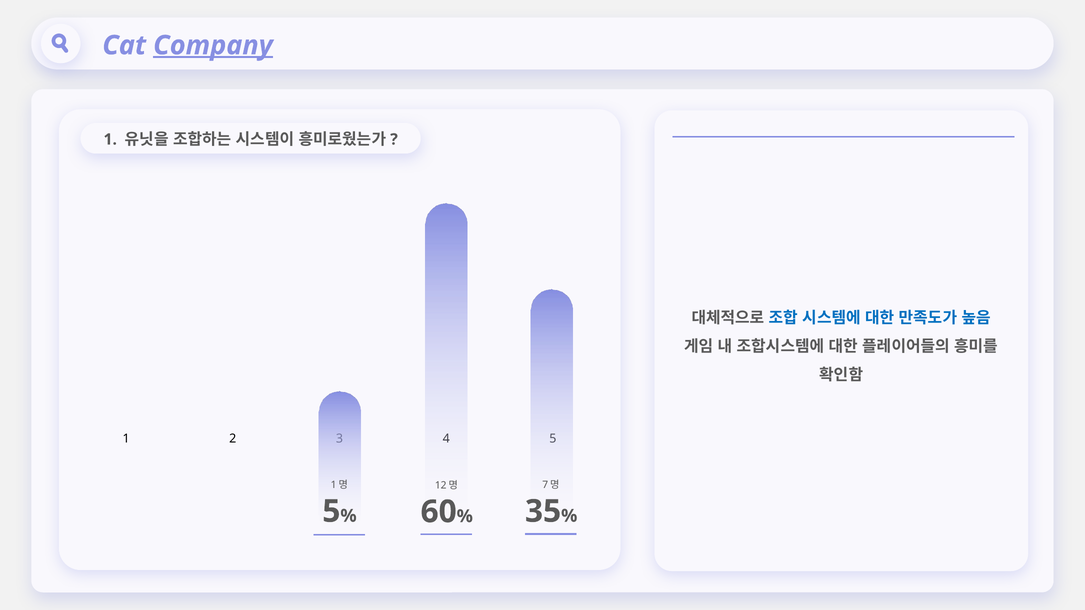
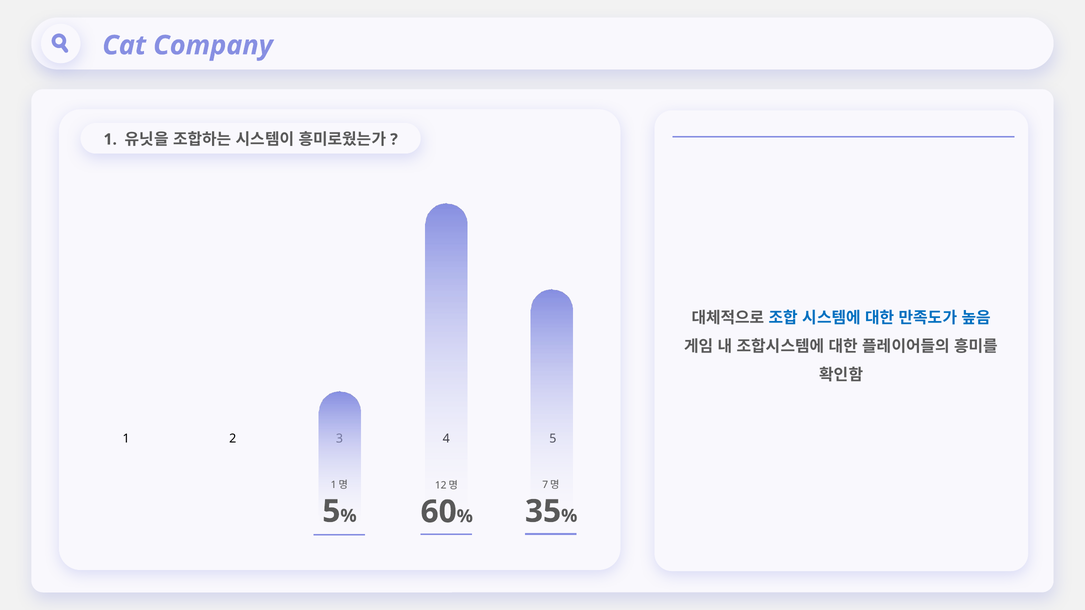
Company underline: present -> none
